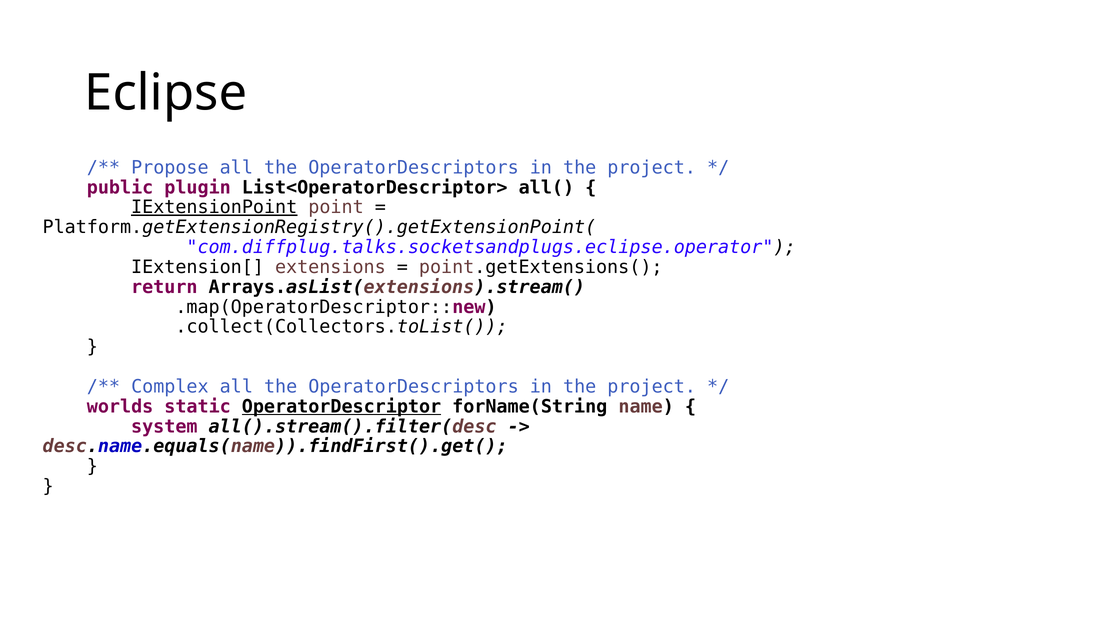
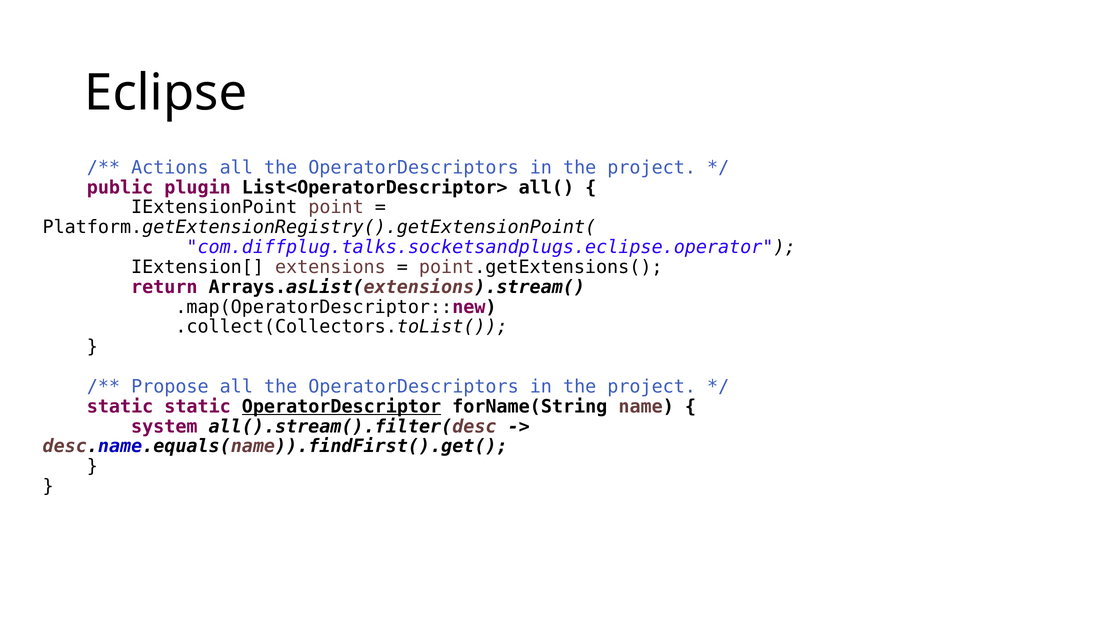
Propose: Propose -> Actions
IExtensionPoint underline: present -> none
Complex: Complex -> Propose
worlds at (120, 406): worlds -> static
